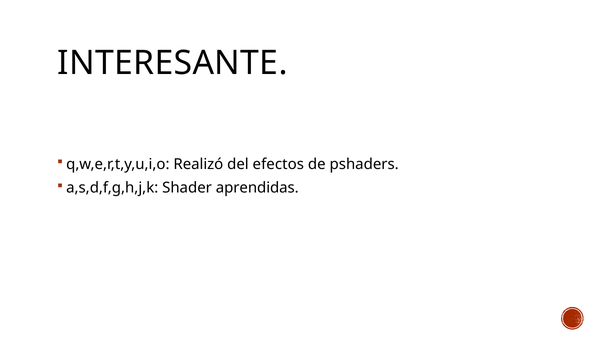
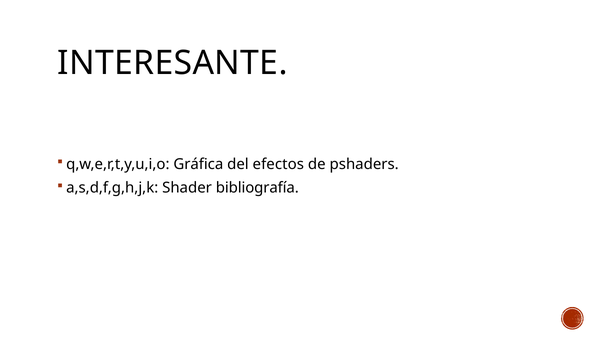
Realizó: Realizó -> Gráfica
aprendidas: aprendidas -> bibliografía
